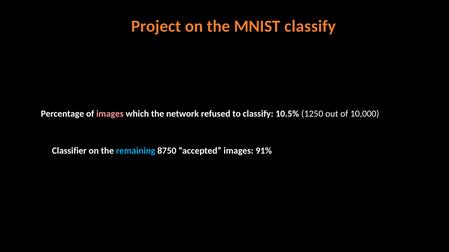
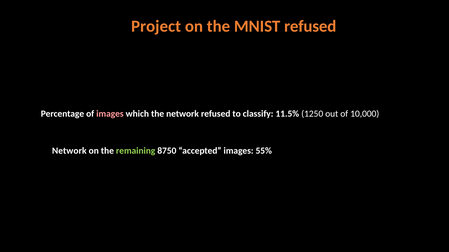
MNIST classify: classify -> refused
10.5%: 10.5% -> 11.5%
Classifier at (69, 151): Classifier -> Network
remaining colour: light blue -> light green
91%: 91% -> 55%
